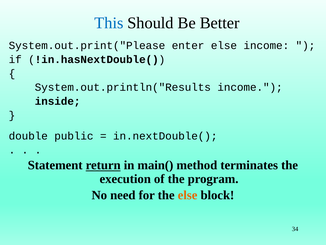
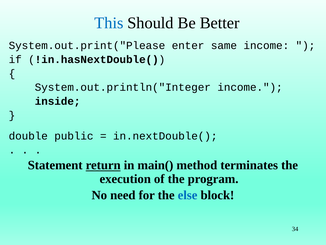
enter else: else -> same
System.out.println("Results: System.out.println("Results -> System.out.println("Integer
else at (188, 195) colour: orange -> blue
